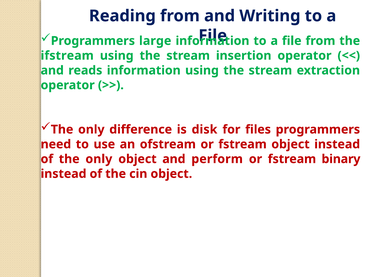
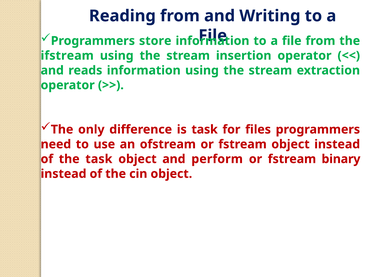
large: large -> store
is disk: disk -> task
of the only: only -> task
